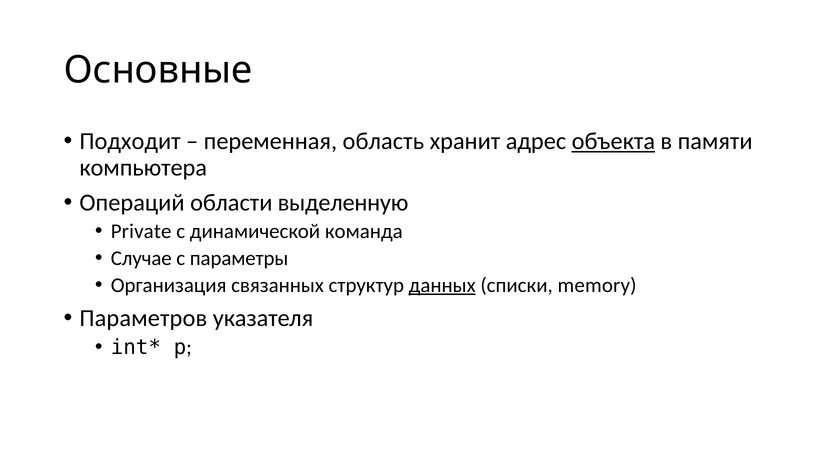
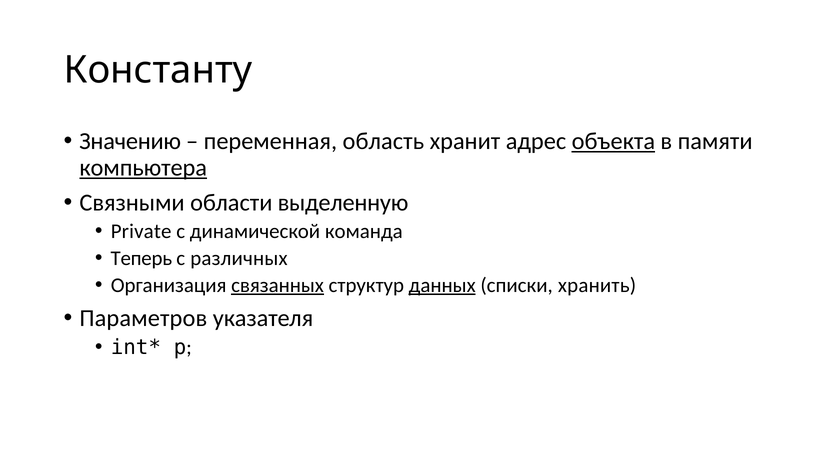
Основные: Основные -> Константу
Подходит: Подходит -> Значению
компьютера underline: none -> present
Операций: Операций -> Связными
Случае: Случае -> Теперь
параметры: параметры -> различных
связанных underline: none -> present
memory: memory -> хранить
